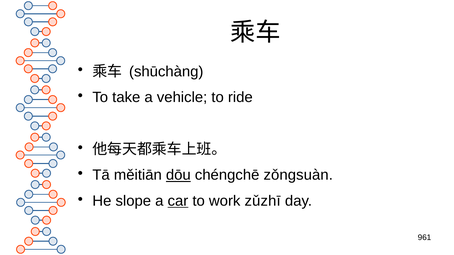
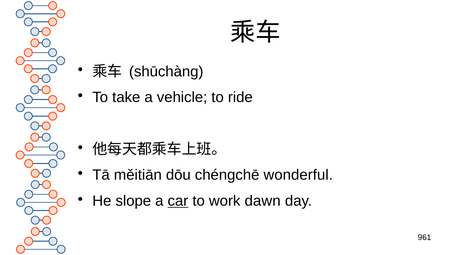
dōu underline: present -> none
zǒngsuàn: zǒngsuàn -> wonderful
zǔzhī: zǔzhī -> dawn
